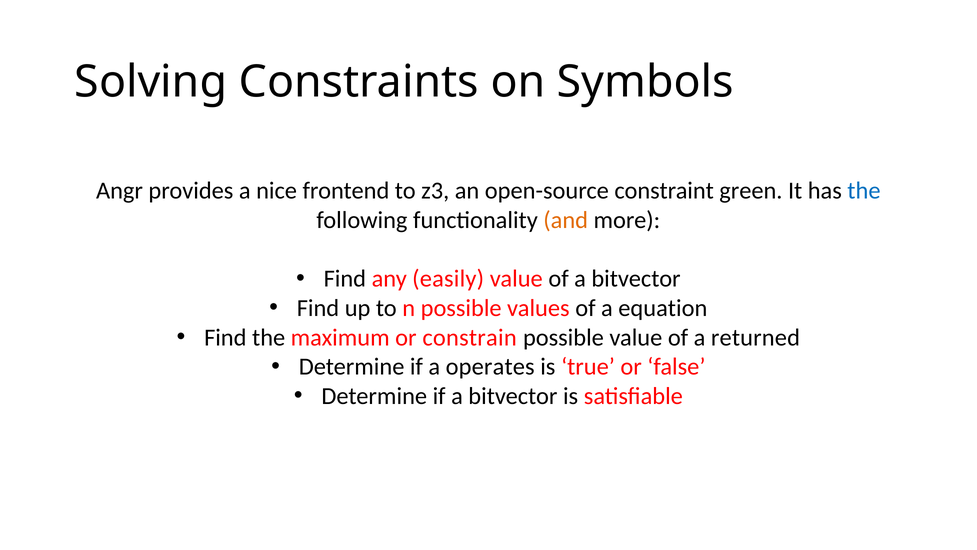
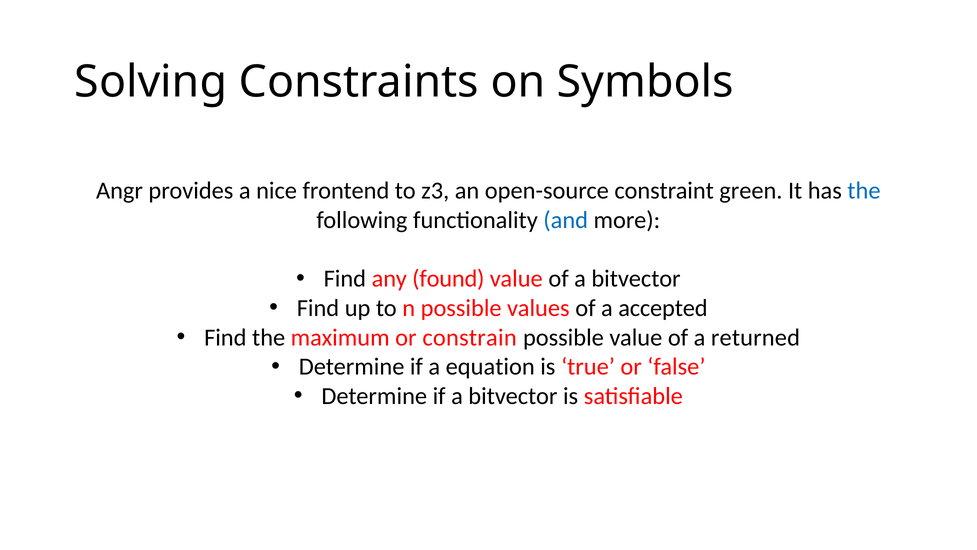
and colour: orange -> blue
easily: easily -> found
equation: equation -> accepted
operates: operates -> equation
